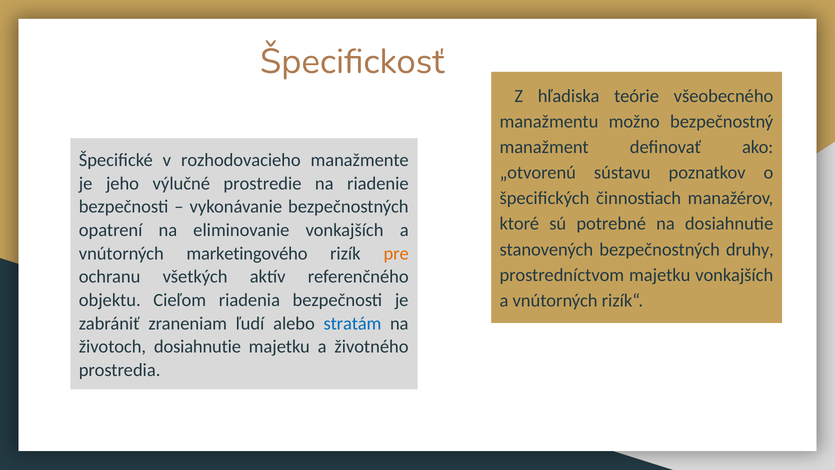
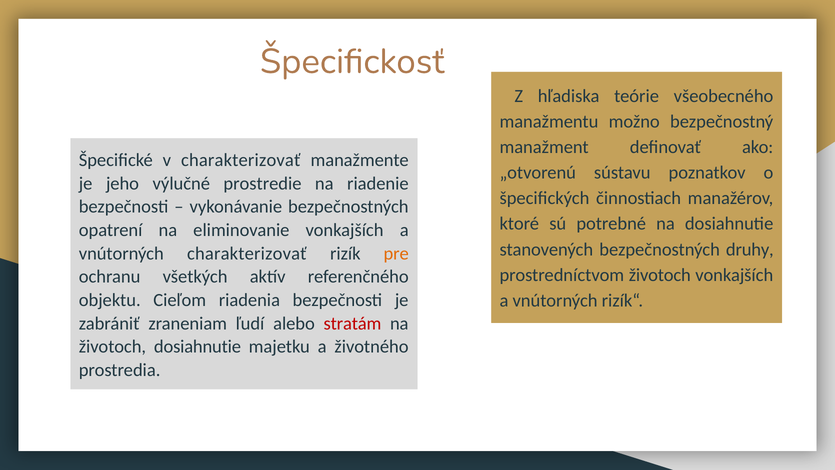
v rozhodovacieho: rozhodovacieho -> charakterizovať
vnútorných marketingového: marketingového -> charakterizovať
prostredníctvom majetku: majetku -> životoch
stratám colour: blue -> red
